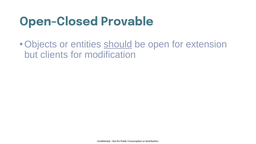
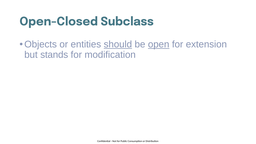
Provable: Provable -> Subclass
open underline: none -> present
clients: clients -> stands
